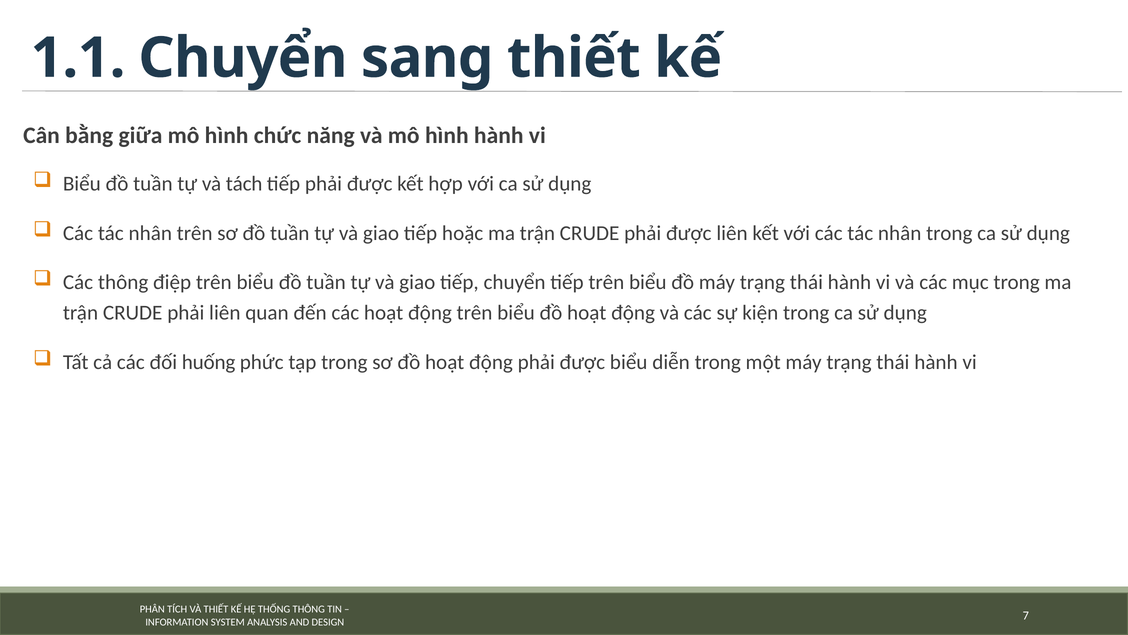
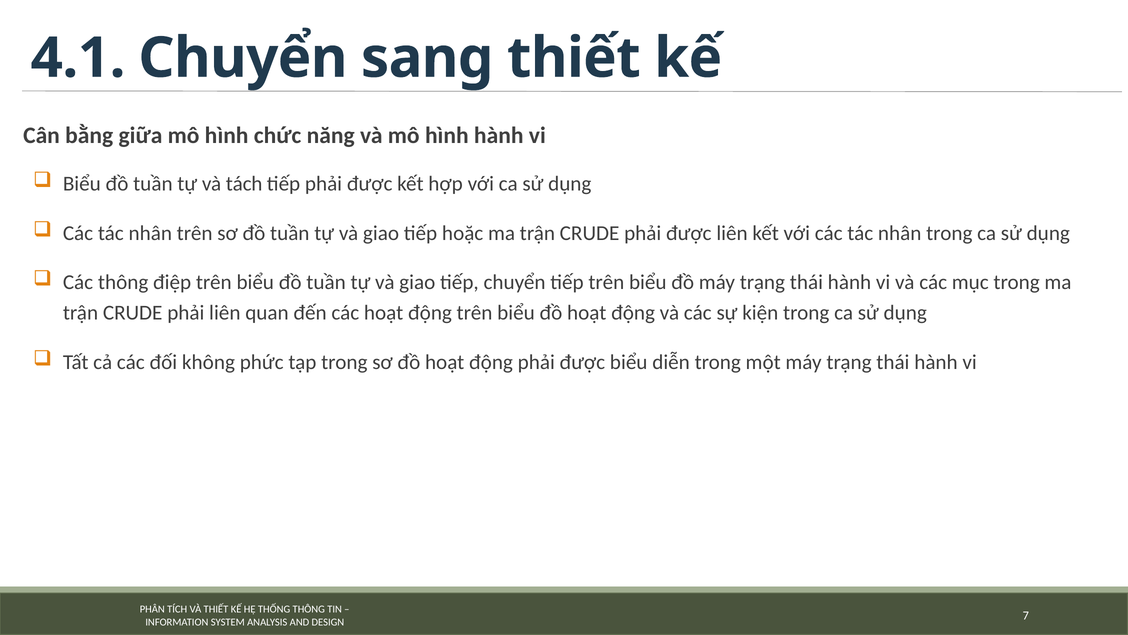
1.1: 1.1 -> 4.1
huống: huống -> không
